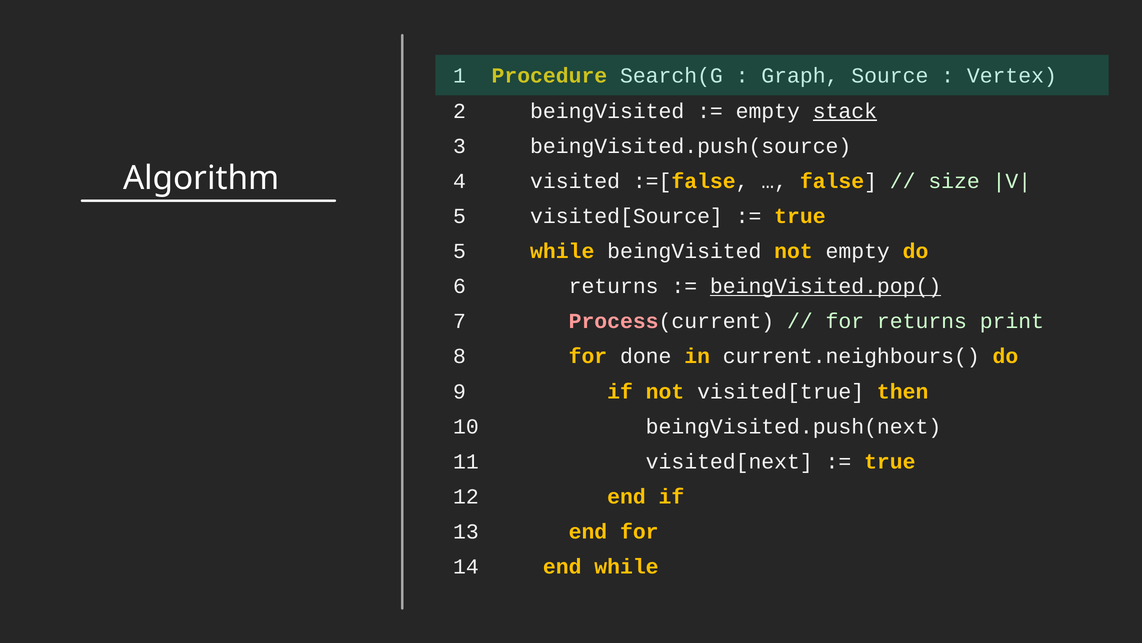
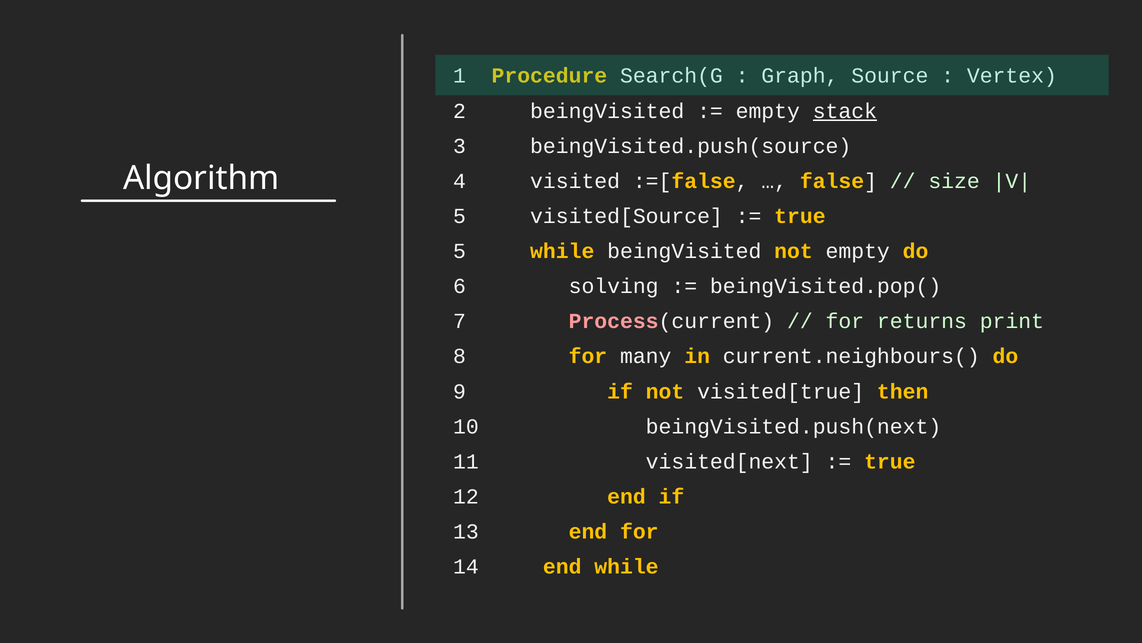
6 returns: returns -> solving
beingVisited.pop( underline: present -> none
done: done -> many
